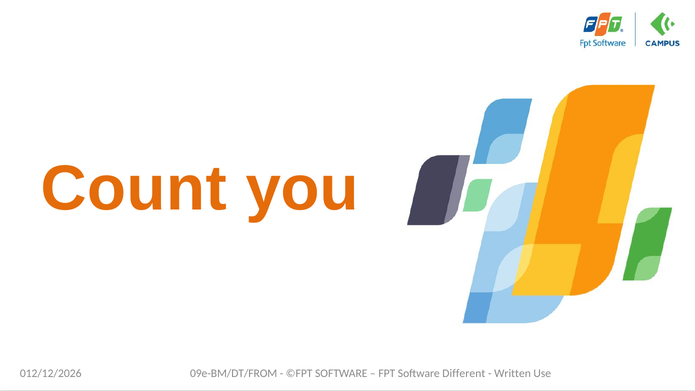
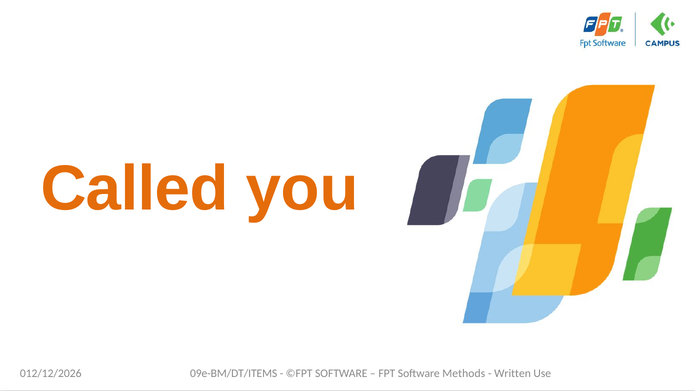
Count: Count -> Called
09e-BM/DT/FROM: 09e-BM/DT/FROM -> 09e-BM/DT/ITEMS
Different: Different -> Methods
